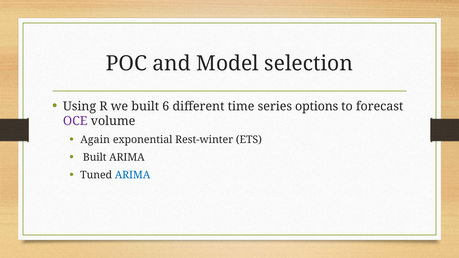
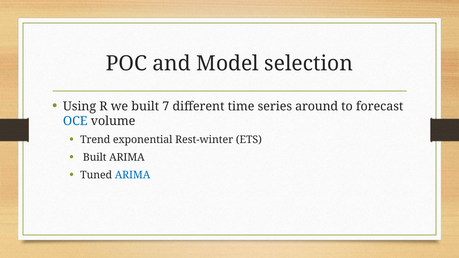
6: 6 -> 7
options: options -> around
OCE colour: purple -> blue
Again: Again -> Trend
